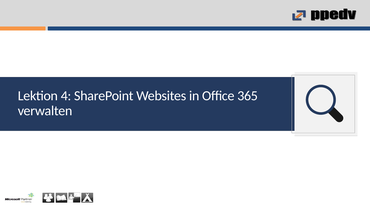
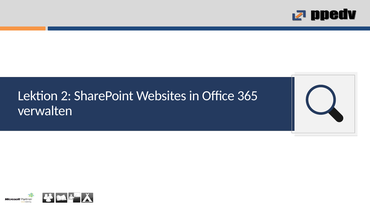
4: 4 -> 2
